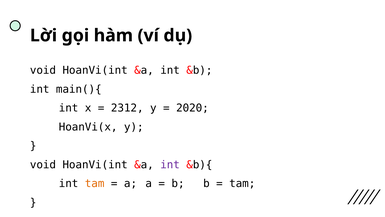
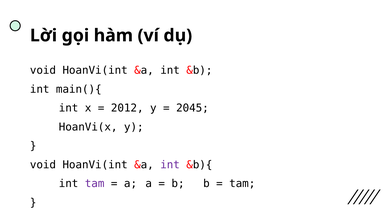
2312: 2312 -> 2012
2020: 2020 -> 2045
tam at (95, 183) colour: orange -> purple
